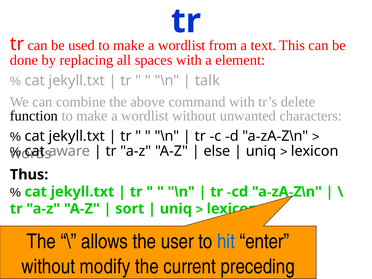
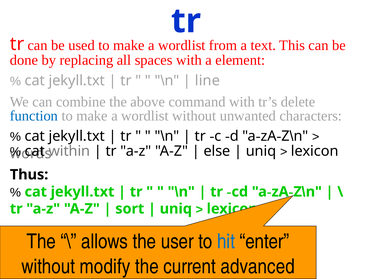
talk at (207, 81): talk -> line
function colour: black -> blue
aware: aware -> within
preceding: preceding -> advanced
